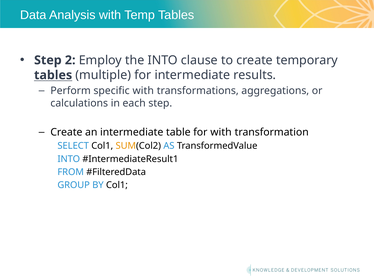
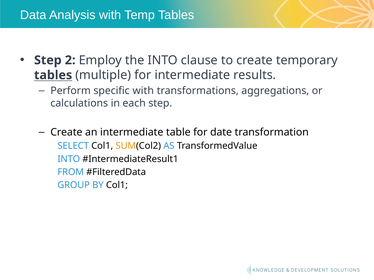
for with: with -> date
